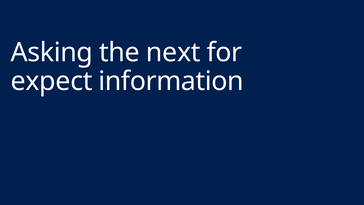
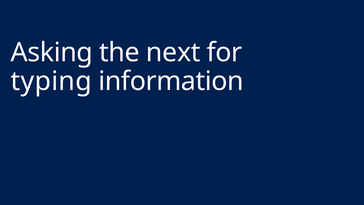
expect: expect -> typing
